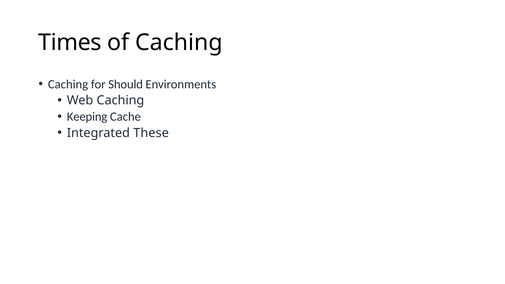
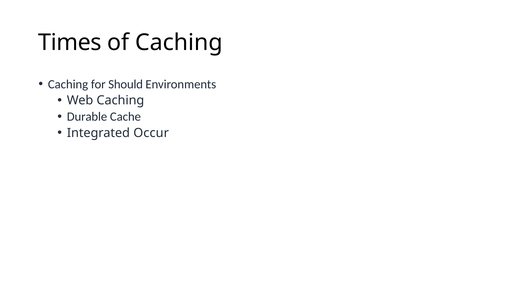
Keeping: Keeping -> Durable
These: These -> Occur
